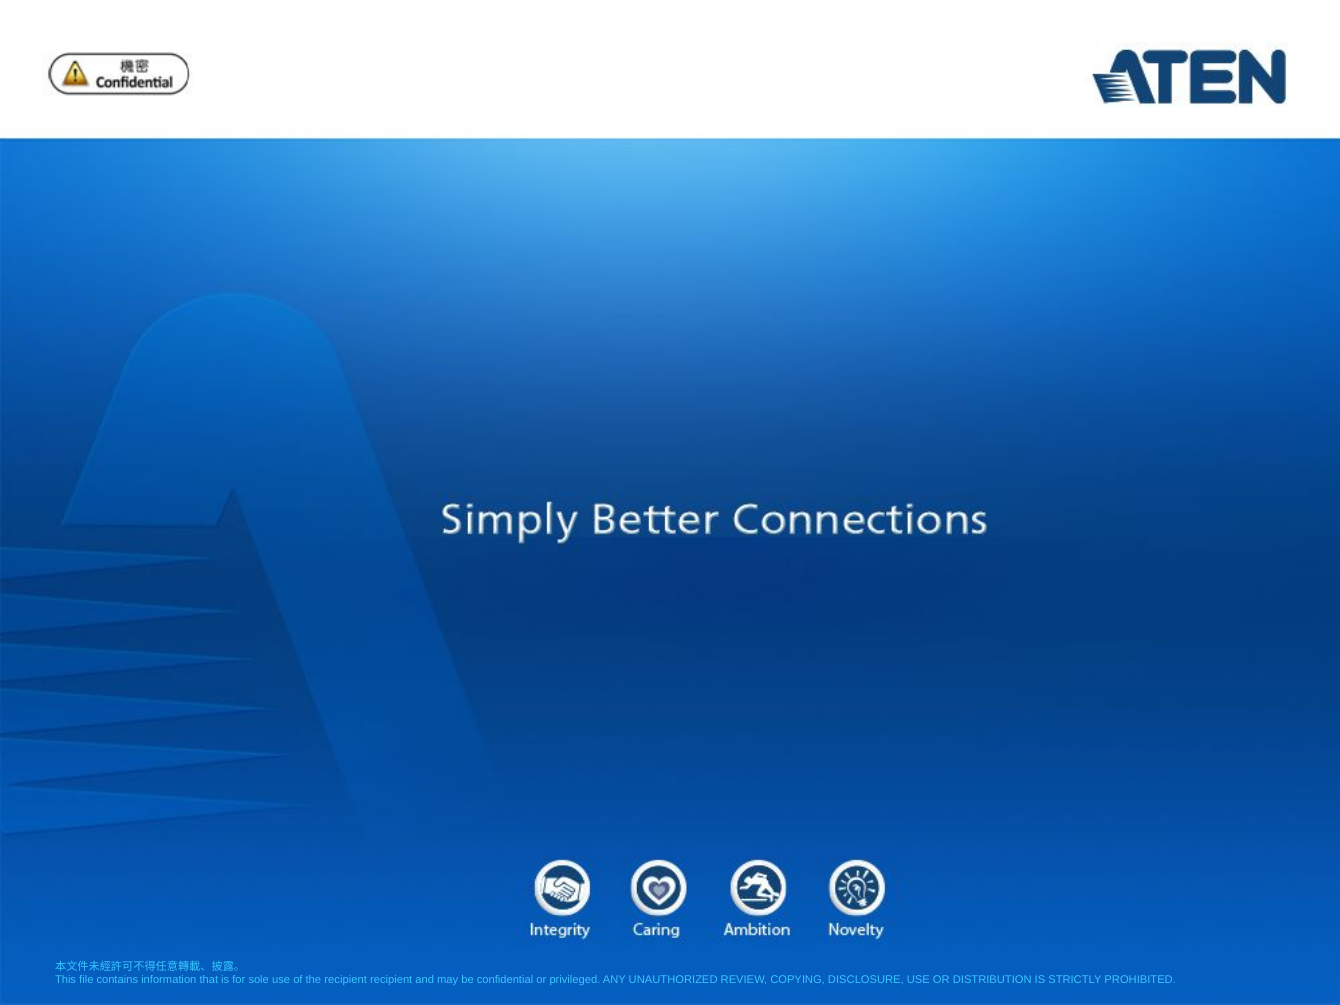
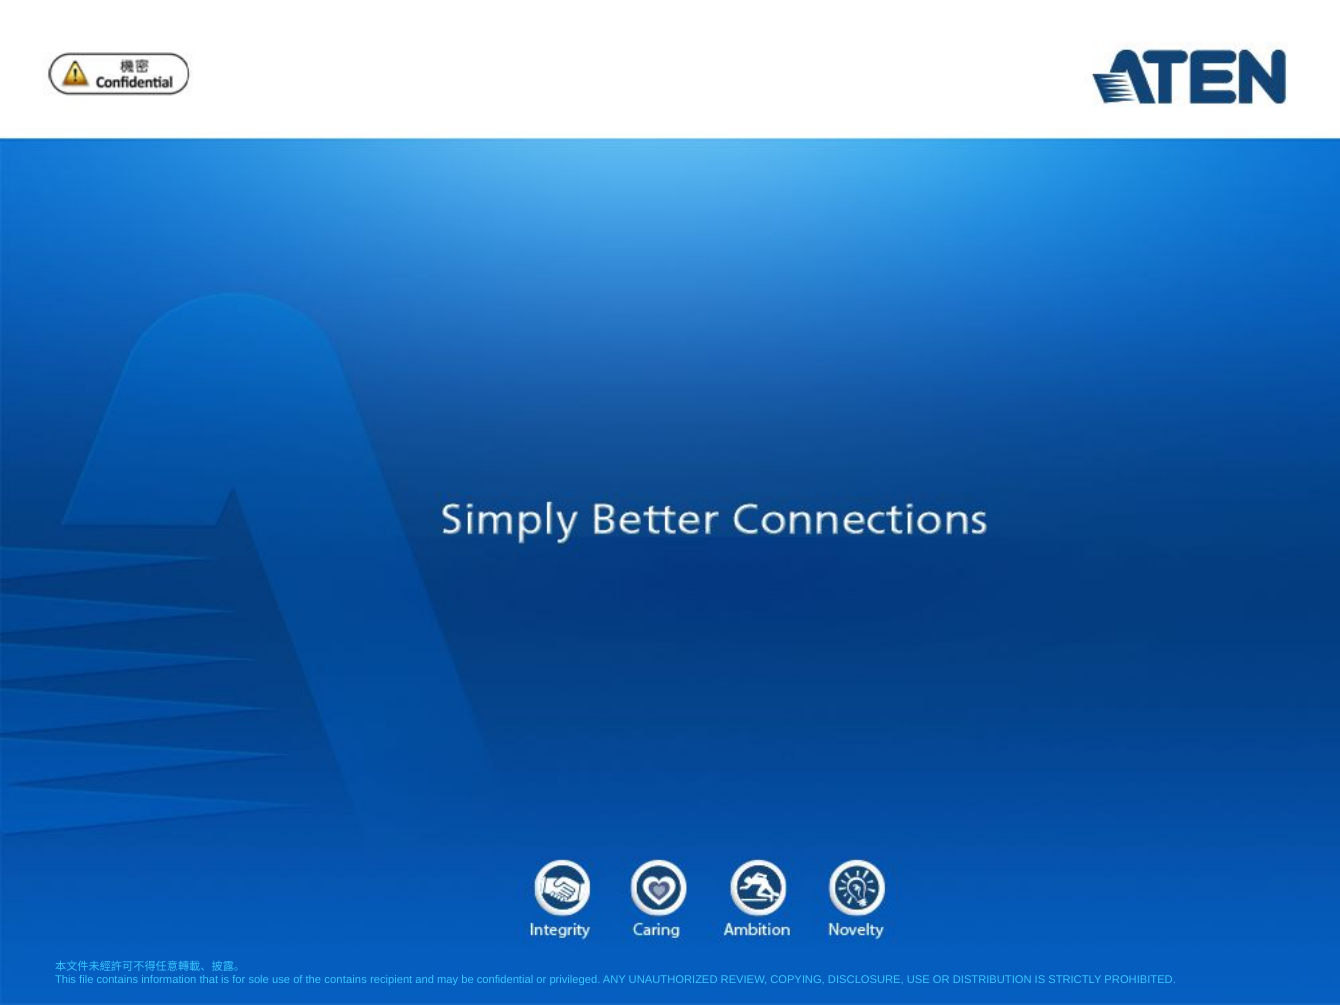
the recipient: recipient -> contains
